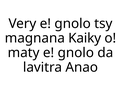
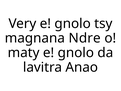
Kaiky: Kaiky -> Ndre
